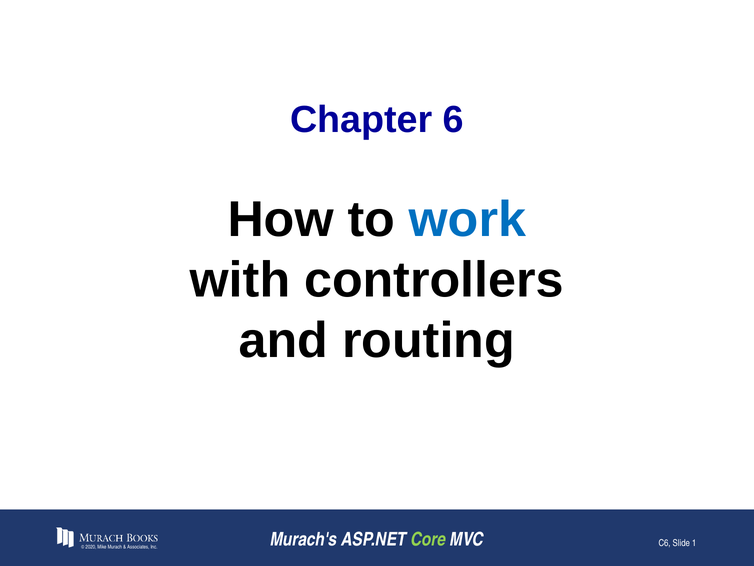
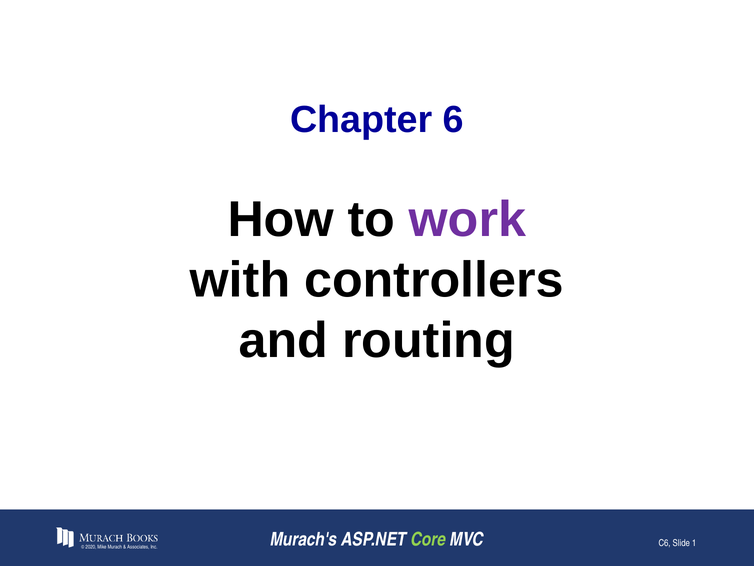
work colour: blue -> purple
